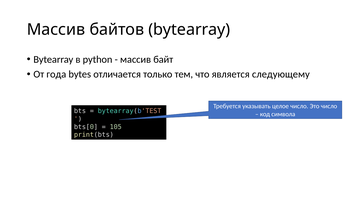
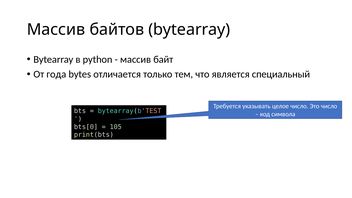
следующему: следующему -> специальный
